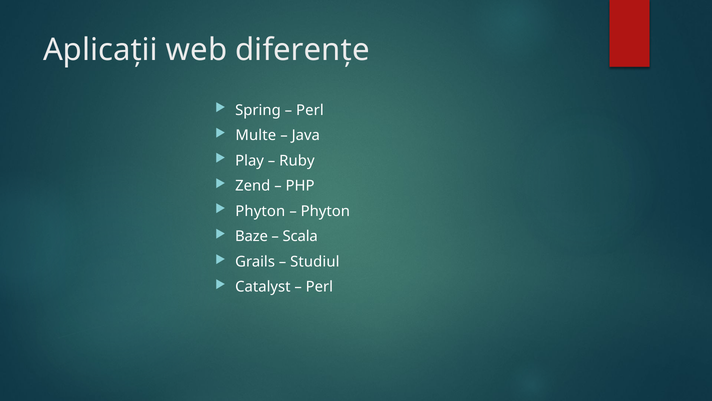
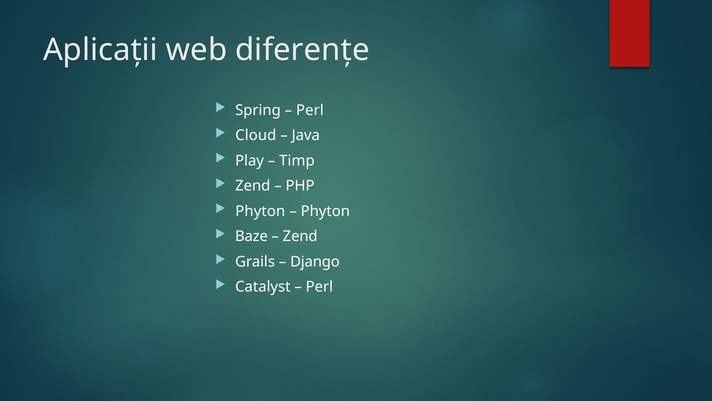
Multe: Multe -> Cloud
Ruby: Ruby -> Timp
Scala at (300, 236): Scala -> Zend
Studiul: Studiul -> Django
